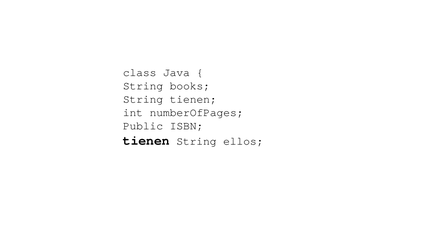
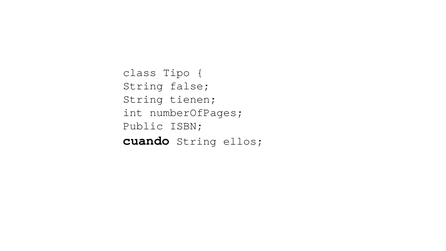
Java: Java -> Tipo
books: books -> false
tienen at (146, 140): tienen -> cuando
